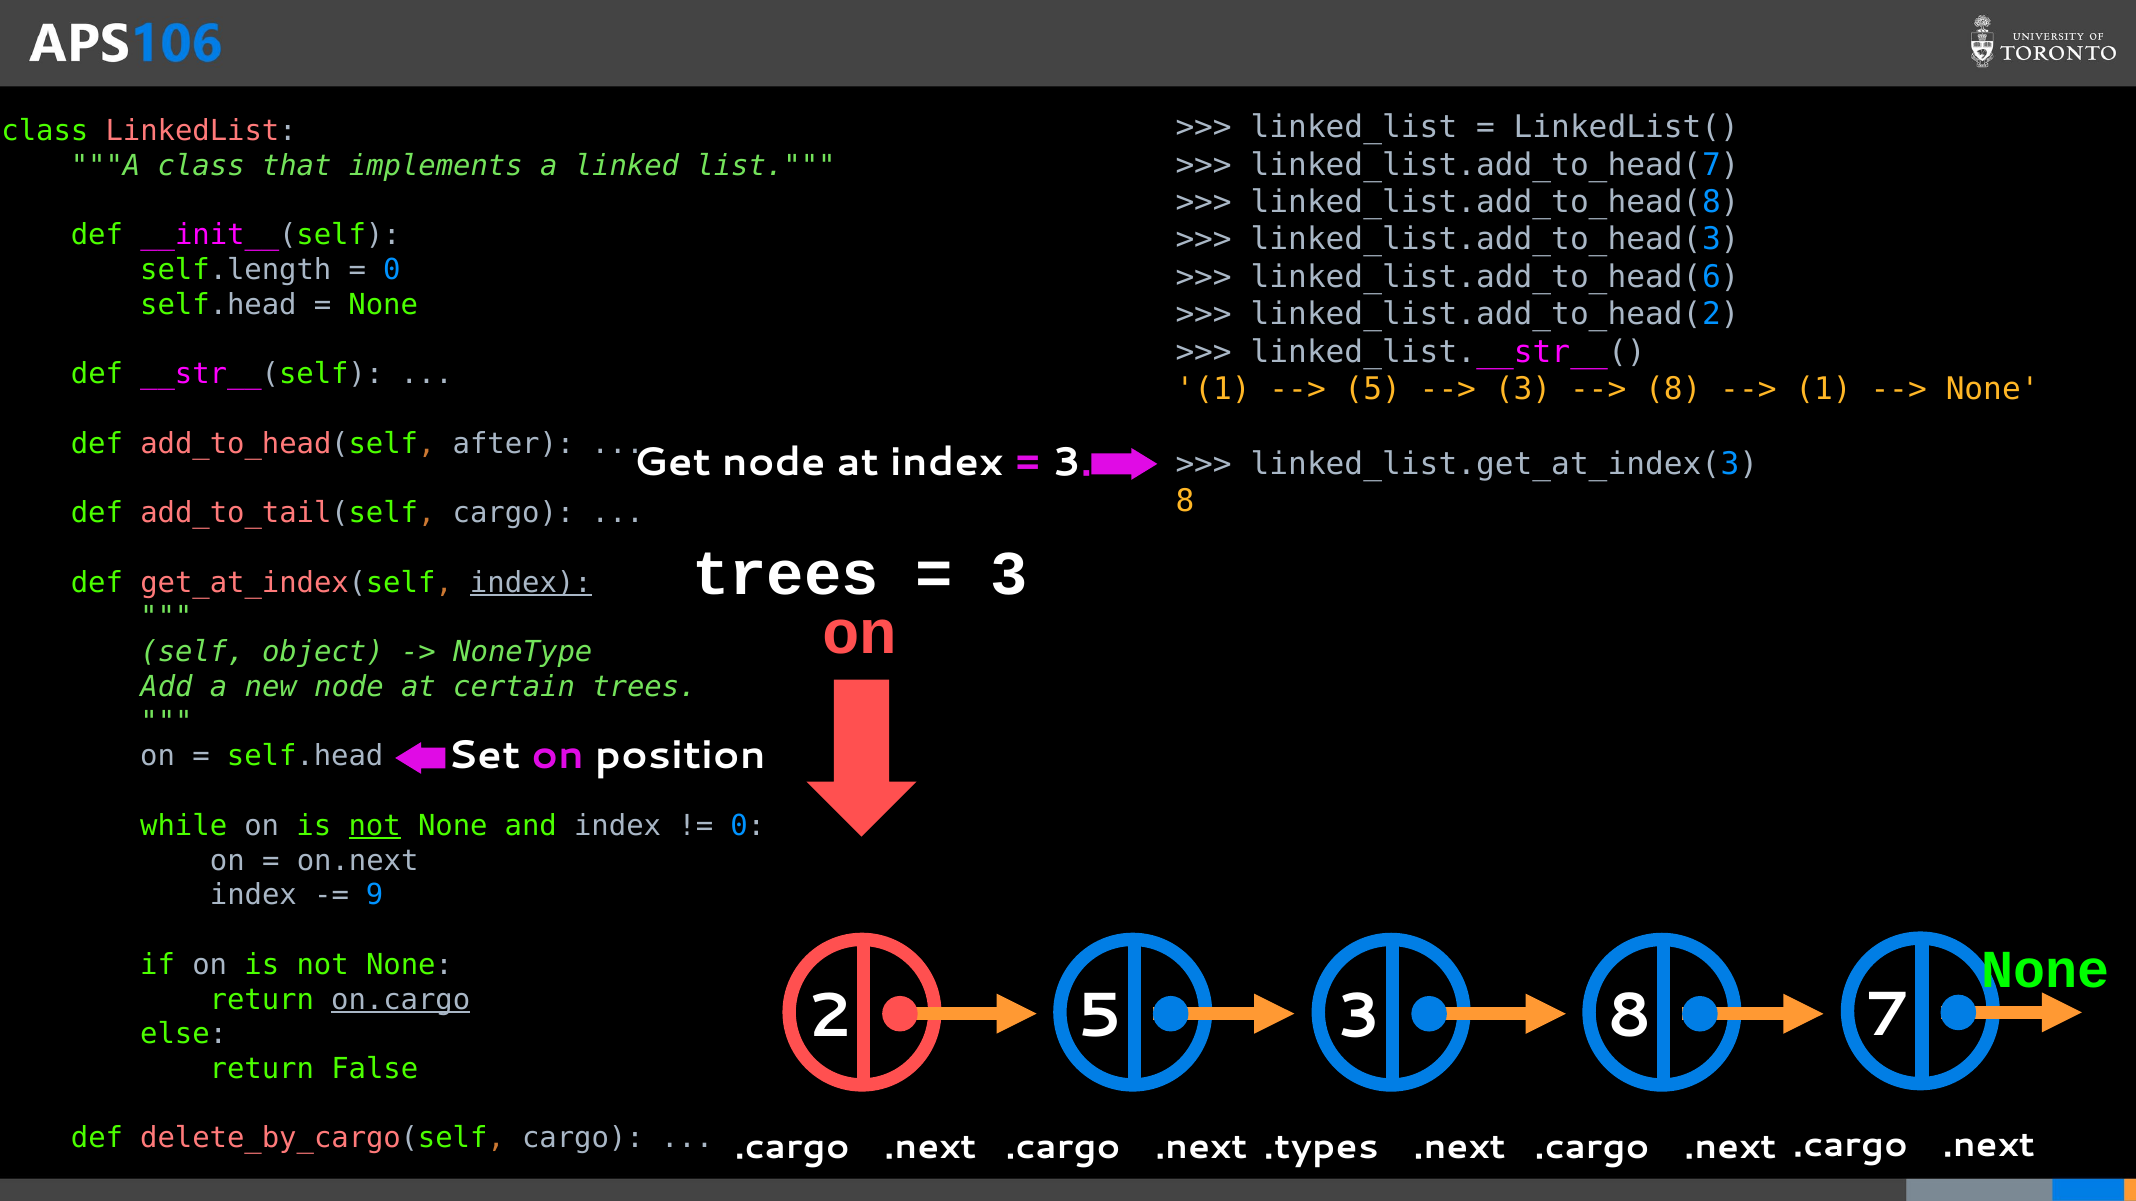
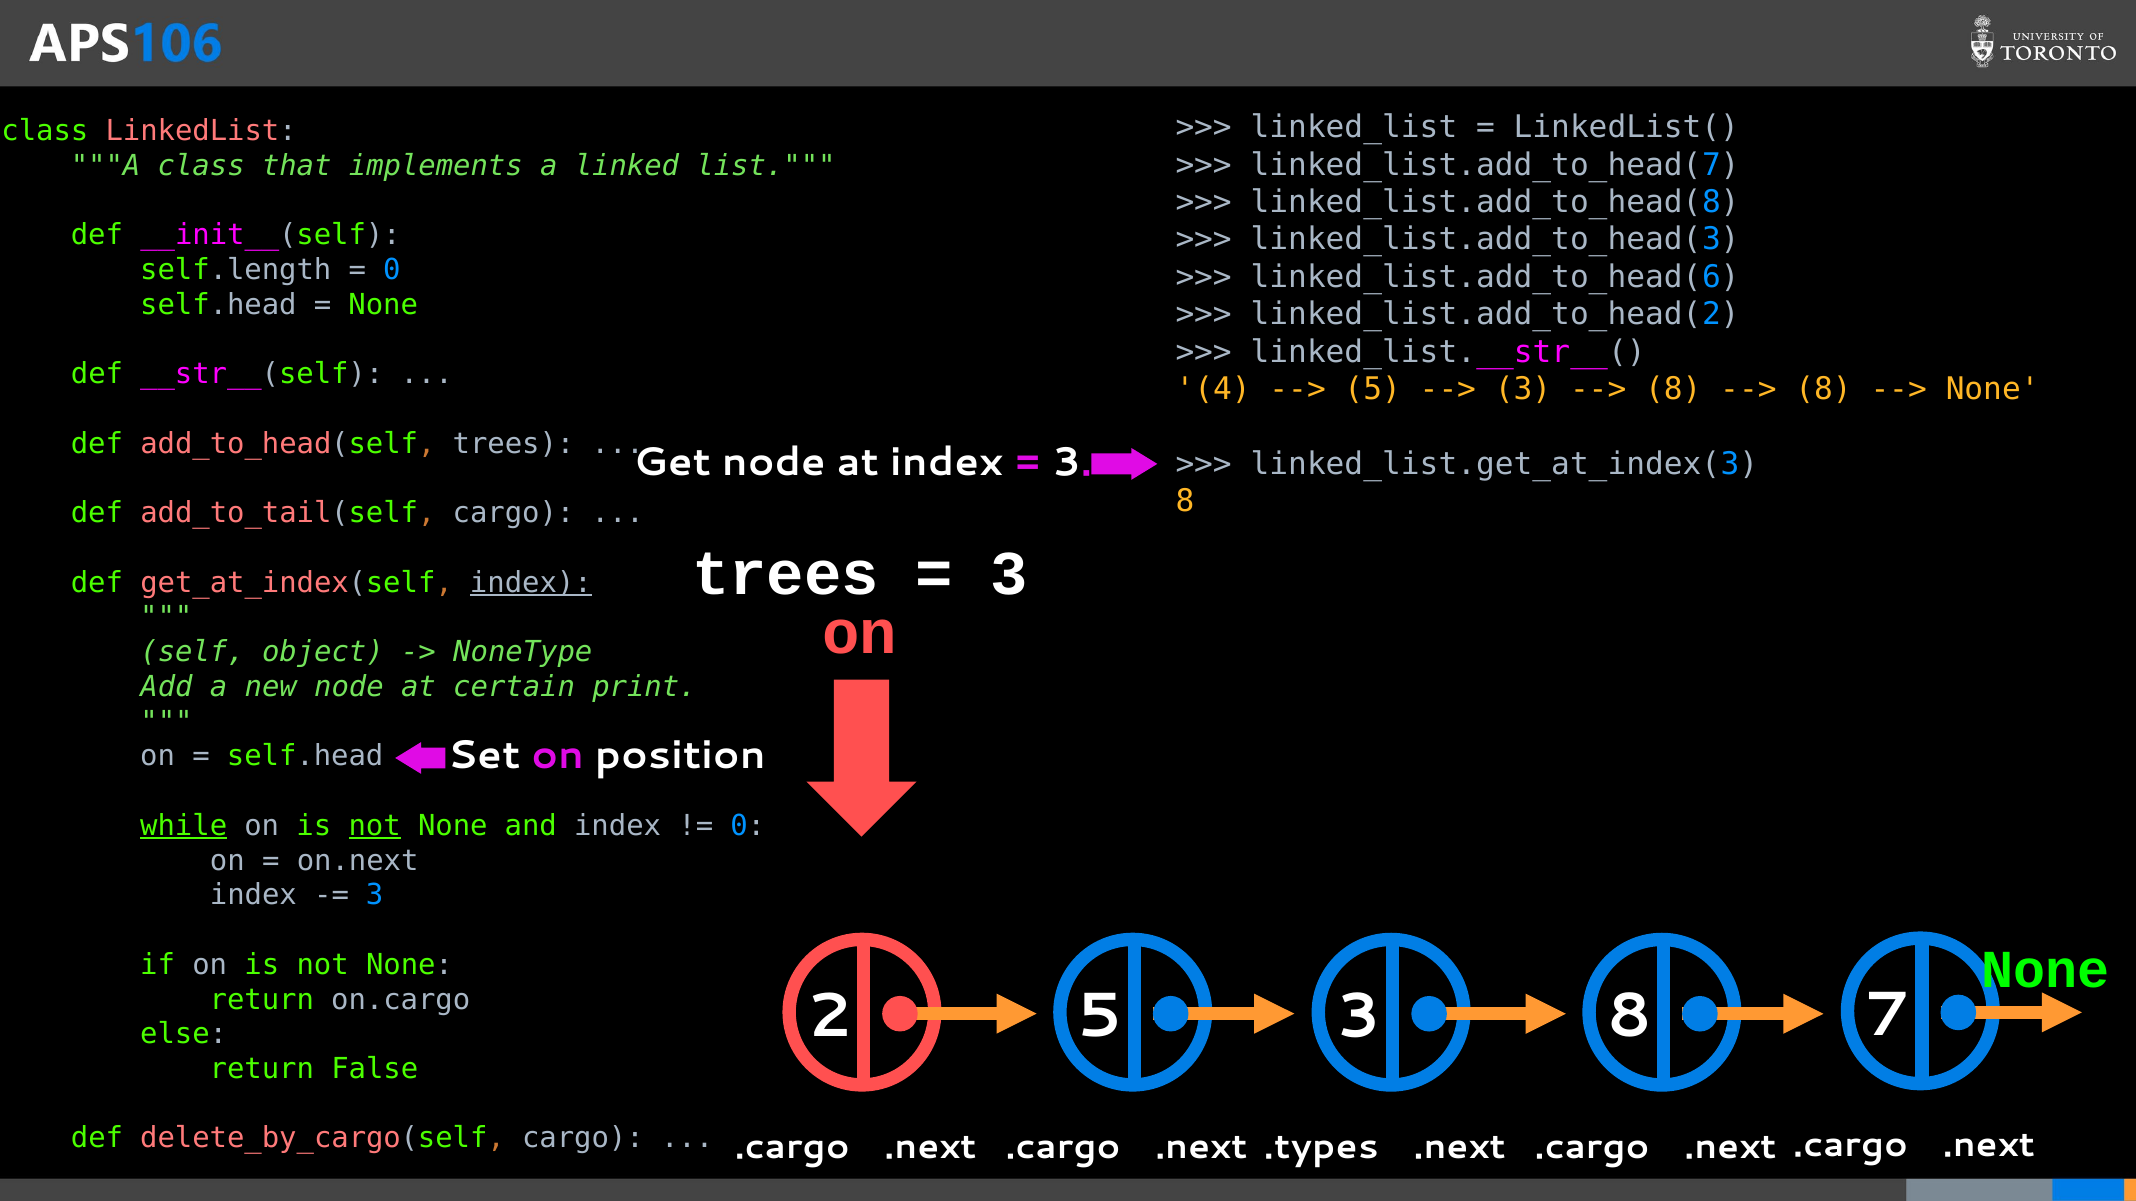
1 at (1213, 389): 1 -> 4
1 at (1824, 389): 1 -> 8
add_to_head(self after: after -> trees
certain trees: trees -> print
while underline: none -> present
9 at (375, 896): 9 -> 3
on.cargo underline: present -> none
